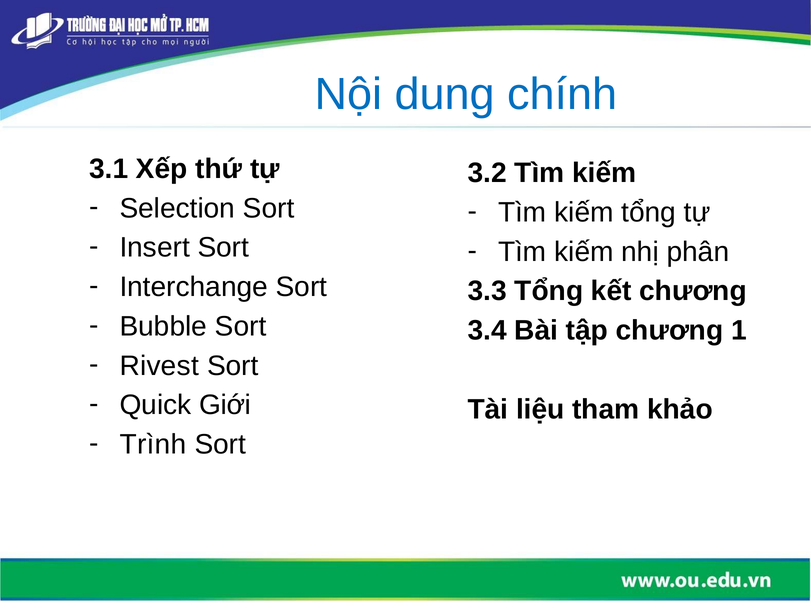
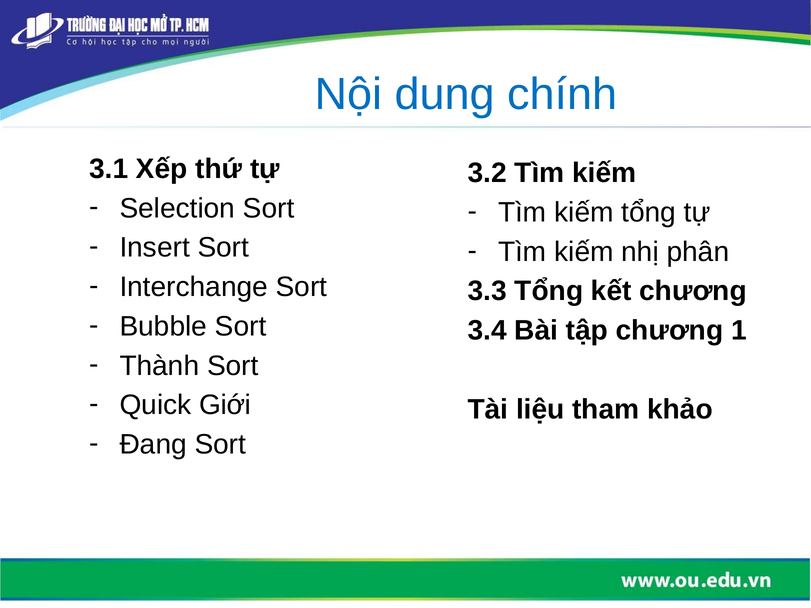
Rivest: Rivest -> Thành
Trình: Trình -> Đang
